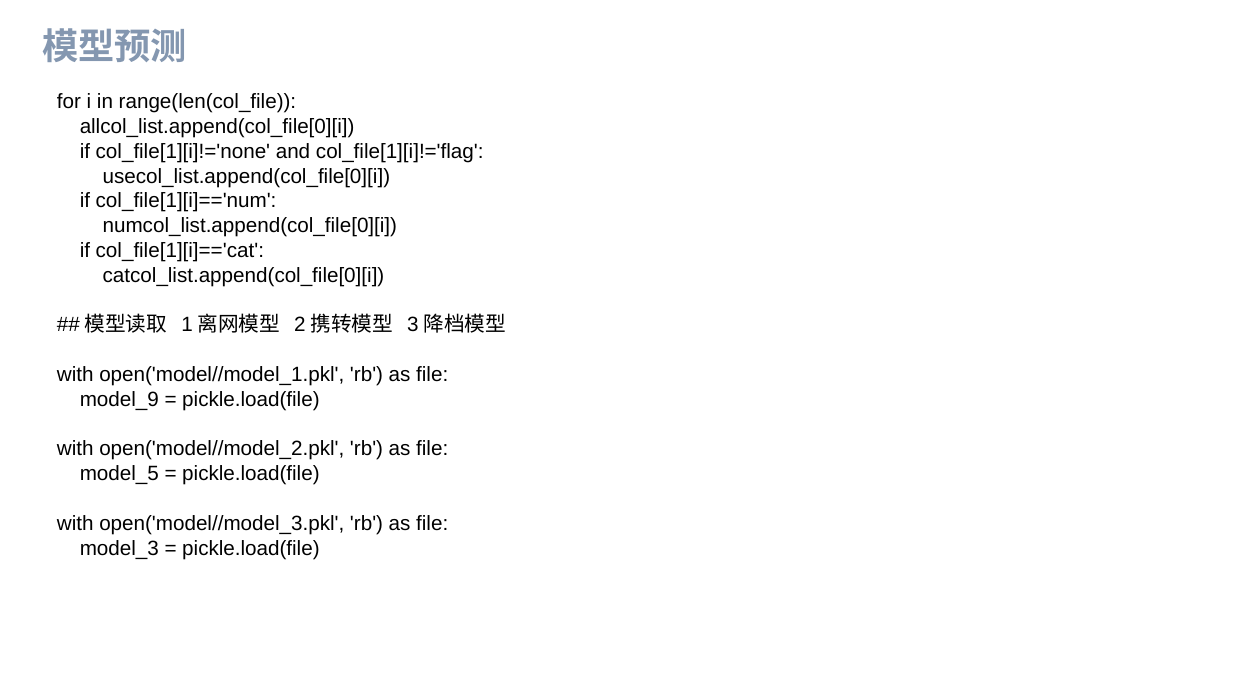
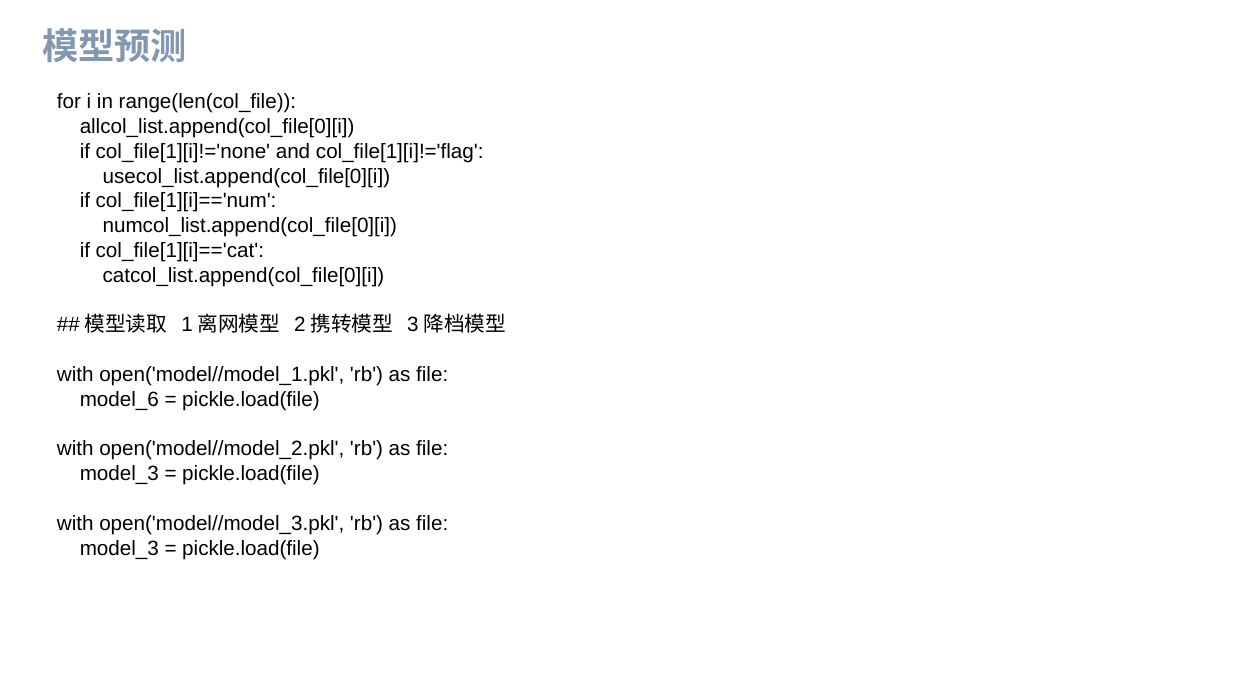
model_9: model_9 -> model_6
model_5 at (119, 474): model_5 -> model_3
